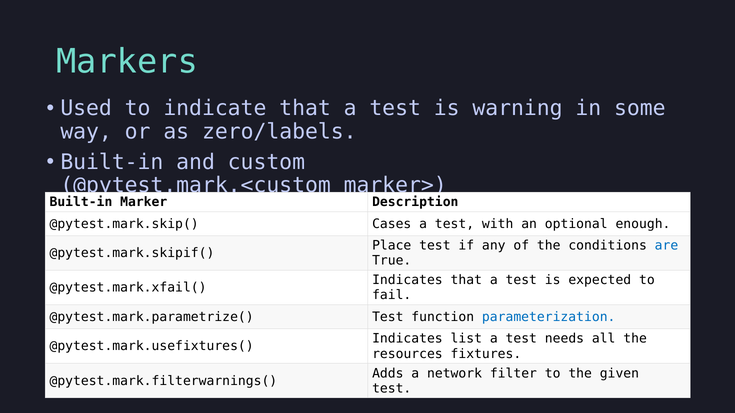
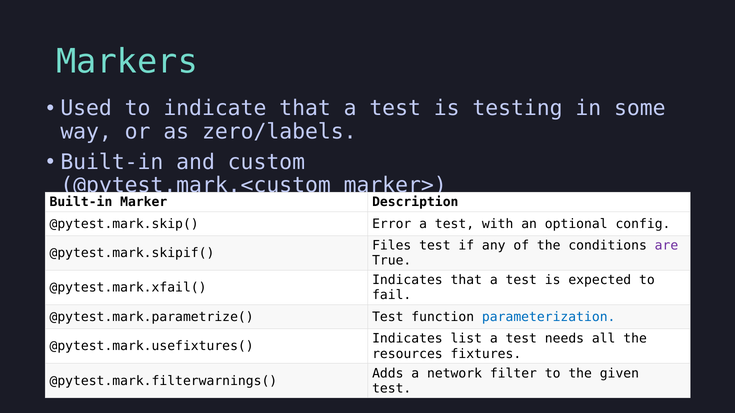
warning: warning -> testing
Cases: Cases -> Error
enough: enough -> config
Place: Place -> Files
are colour: blue -> purple
